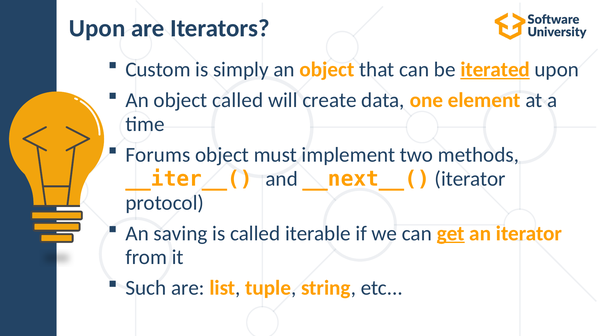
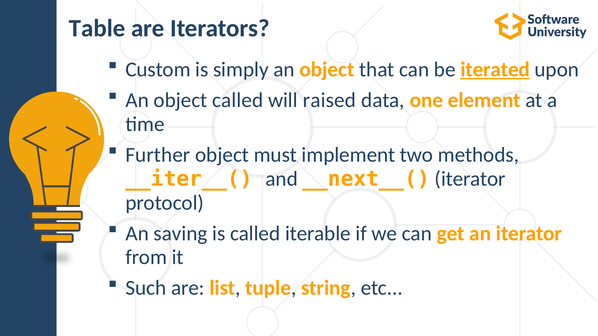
Upon at (97, 28): Upon -> Table
create: create -> raised
Forums: Forums -> Further
get underline: present -> none
